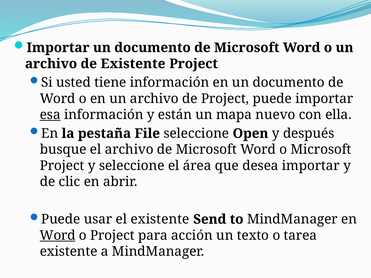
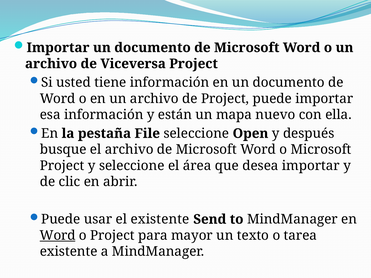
de Existente: Existente -> Viceversa
esa underline: present -> none
acción: acción -> mayor
